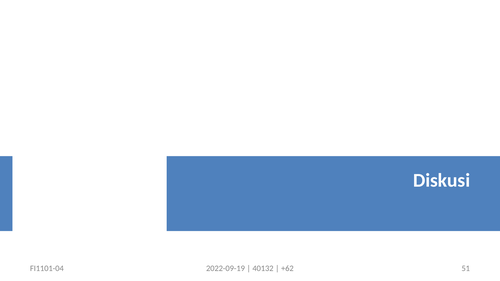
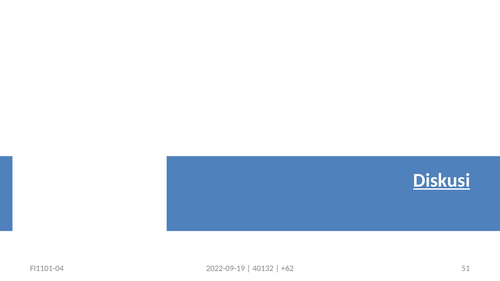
Diskusi underline: none -> present
